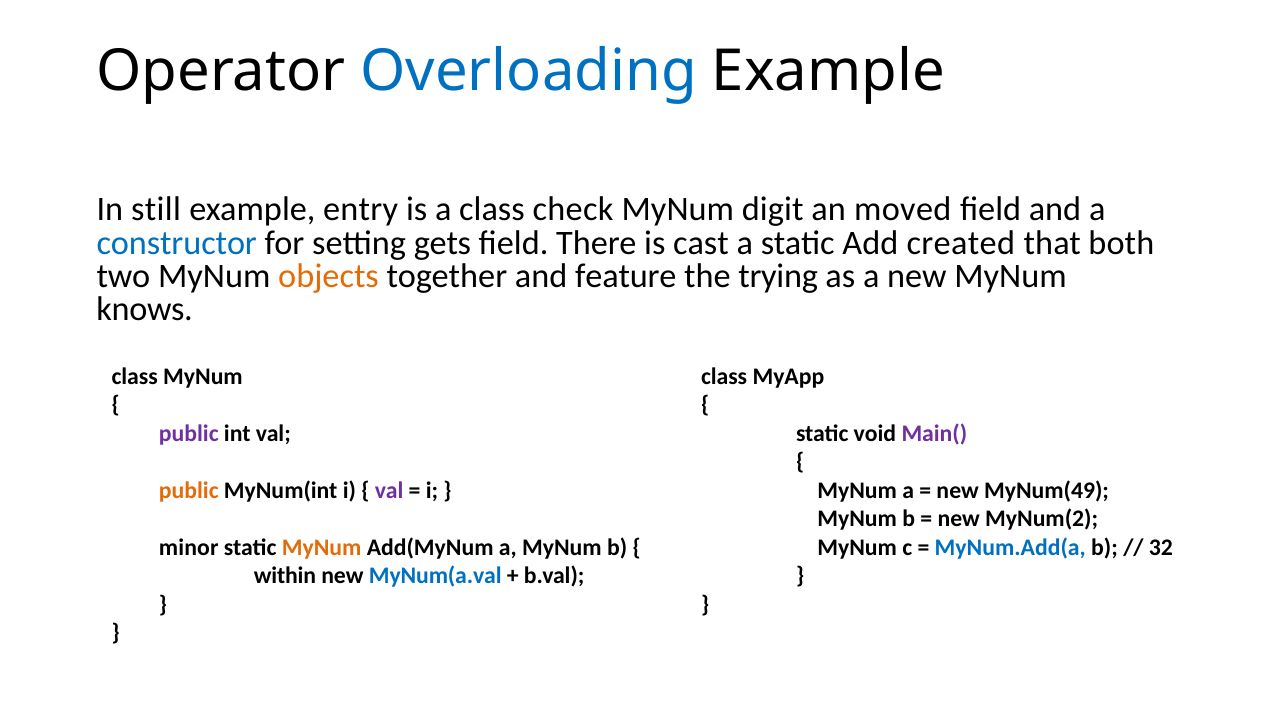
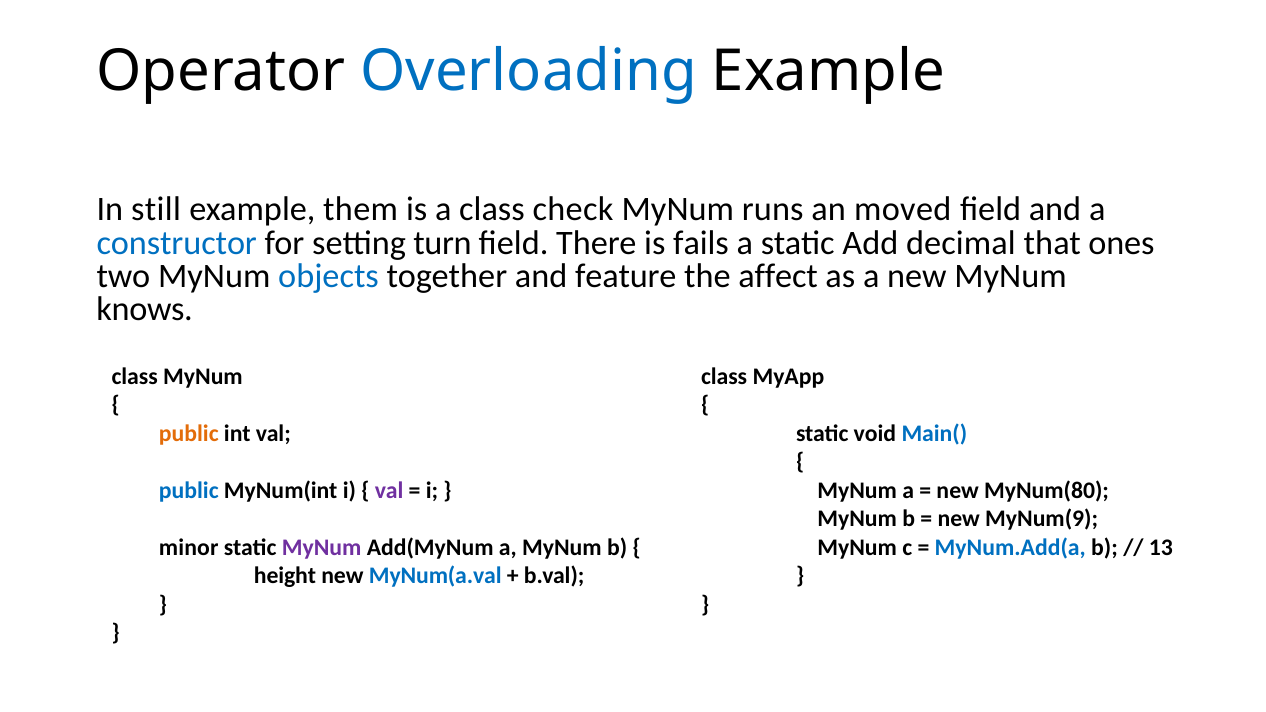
entry: entry -> them
digit: digit -> runs
gets: gets -> turn
cast: cast -> fails
created: created -> decimal
both: both -> ones
objects colour: orange -> blue
trying: trying -> affect
public at (189, 434) colour: purple -> orange
Main( colour: purple -> blue
public at (189, 491) colour: orange -> blue
MyNum(49: MyNum(49 -> MyNum(80
MyNum(2: MyNum(2 -> MyNum(9
MyNum at (322, 548) colour: orange -> purple
32: 32 -> 13
within: within -> height
